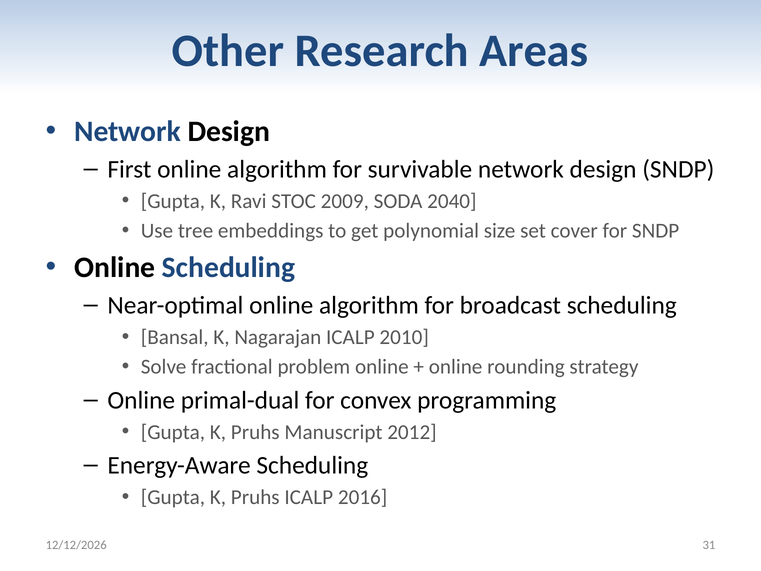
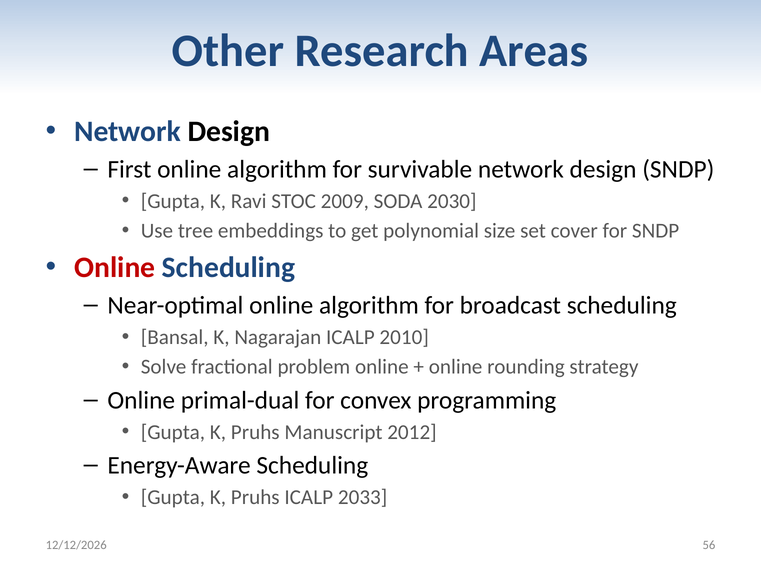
2040: 2040 -> 2030
Online at (115, 268) colour: black -> red
2016: 2016 -> 2033
31: 31 -> 56
